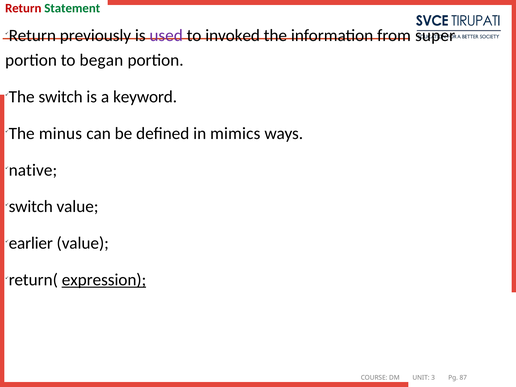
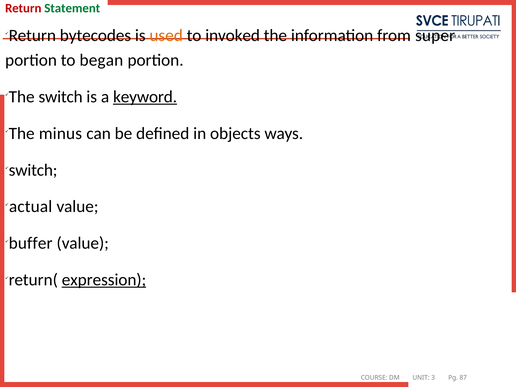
previously: previously -> bytecodes
used colour: purple -> orange
keyword underline: none -> present
mimics: mimics -> objects
native at (33, 170): native -> switch
switch at (31, 207): switch -> actual
earlier: earlier -> buffer
